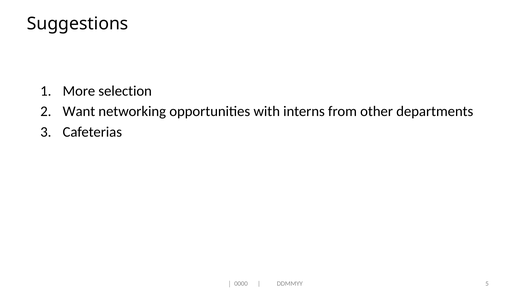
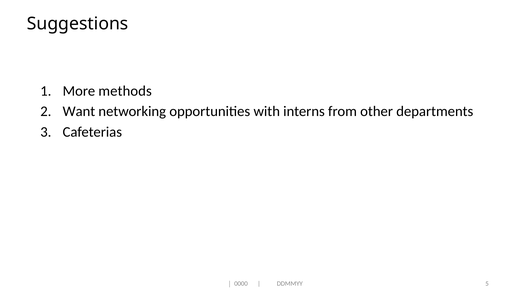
selection: selection -> methods
